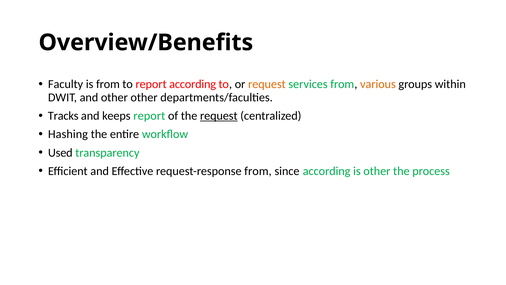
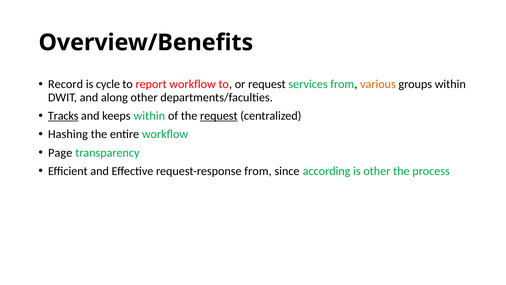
Faculty: Faculty -> Record
is from: from -> cycle
report according: according -> workflow
request at (267, 84) colour: orange -> black
and other: other -> along
Tracks underline: none -> present
keeps report: report -> within
Used: Used -> Page
